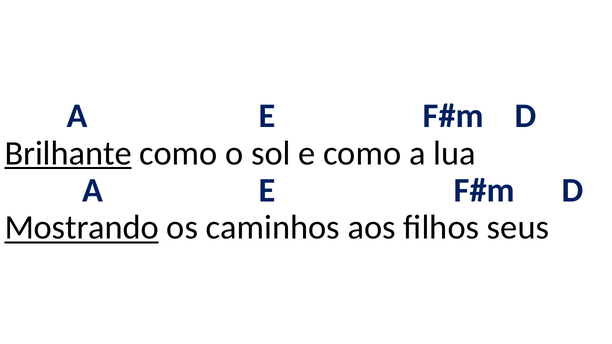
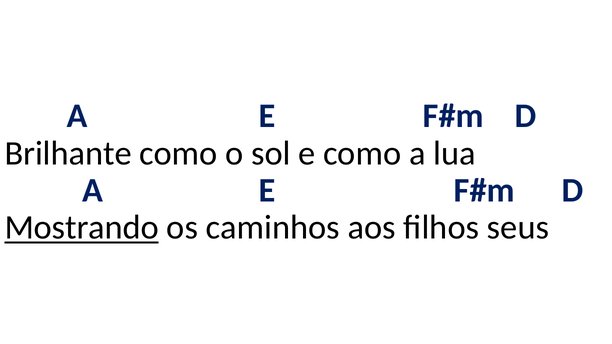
Brilhante underline: present -> none
